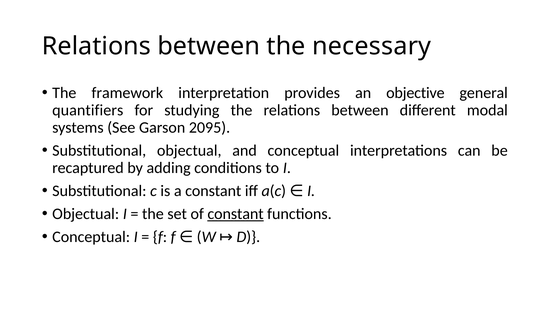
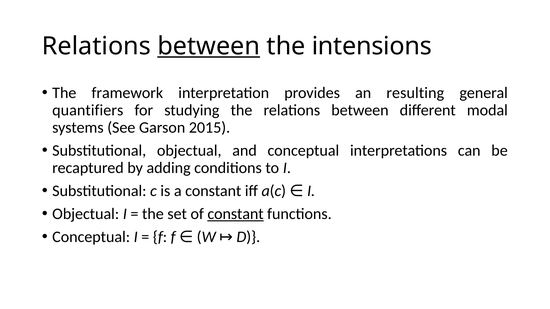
between at (209, 46) underline: none -> present
necessary: necessary -> intensions
objective: objective -> resulting
2095: 2095 -> 2015
